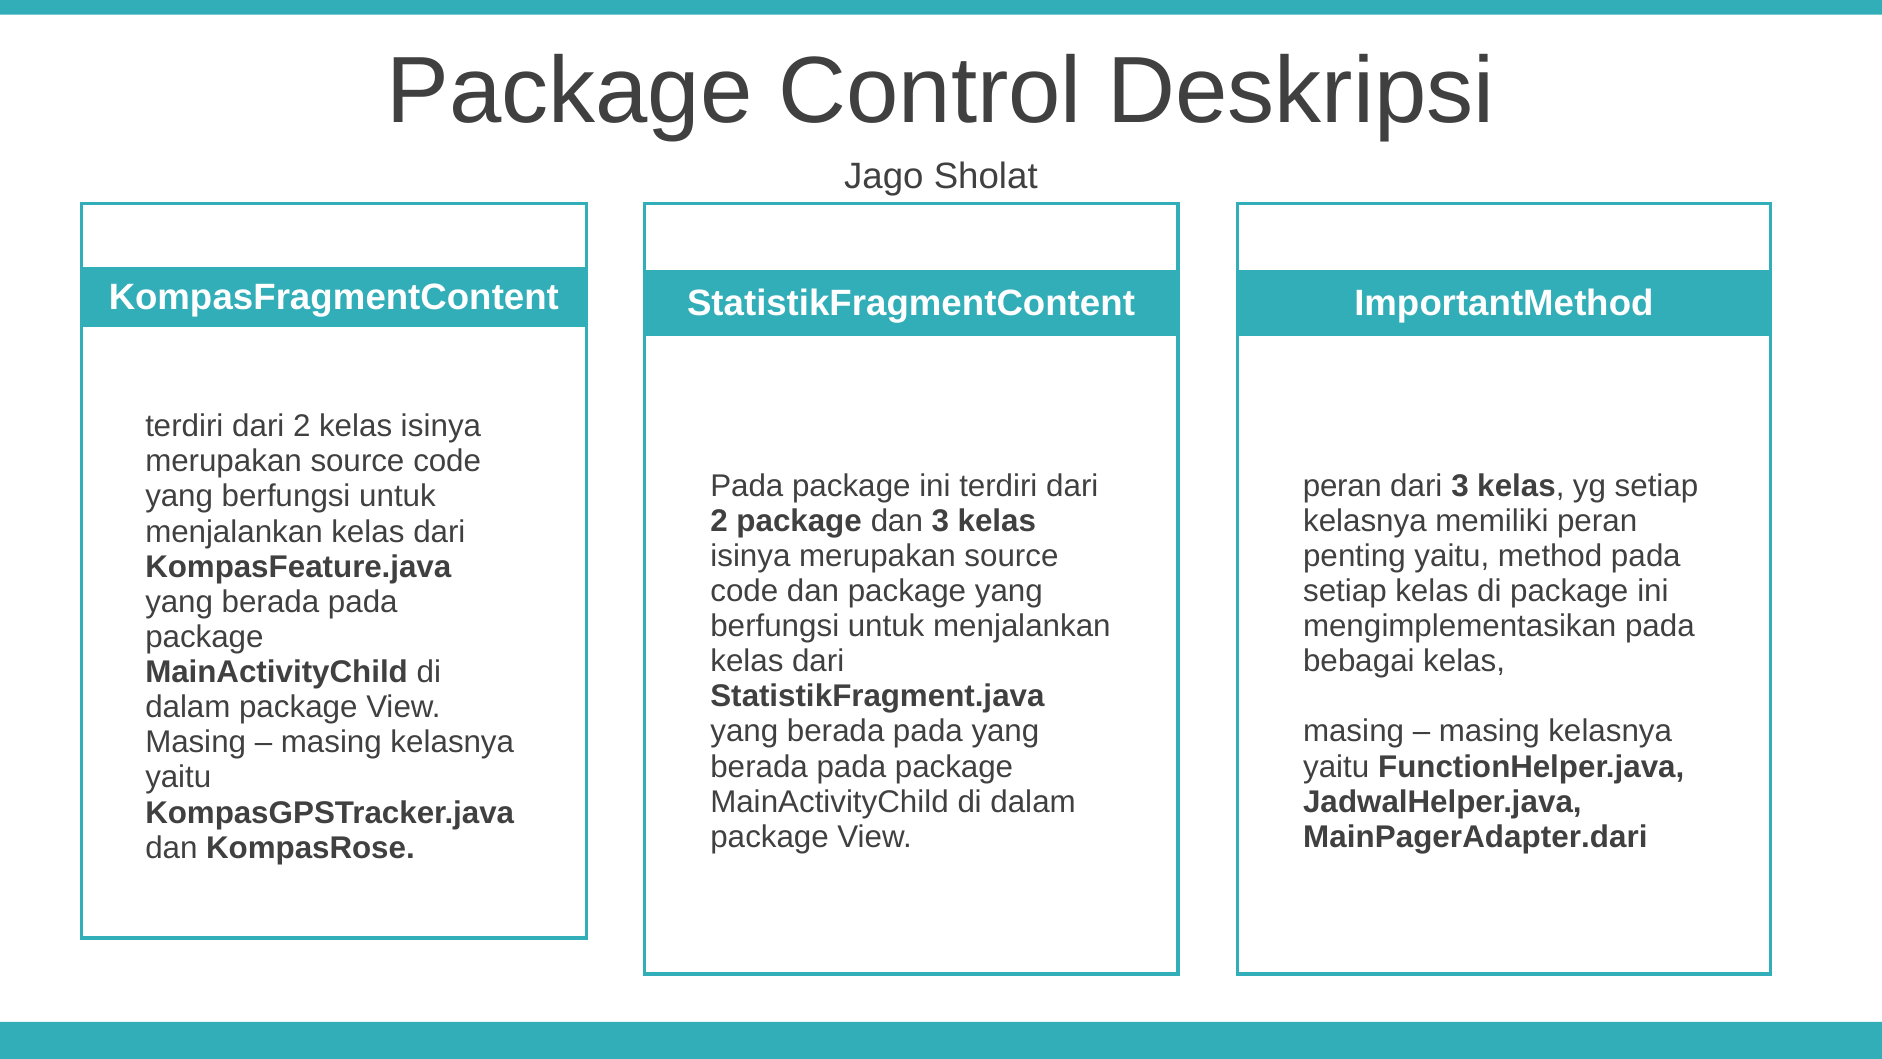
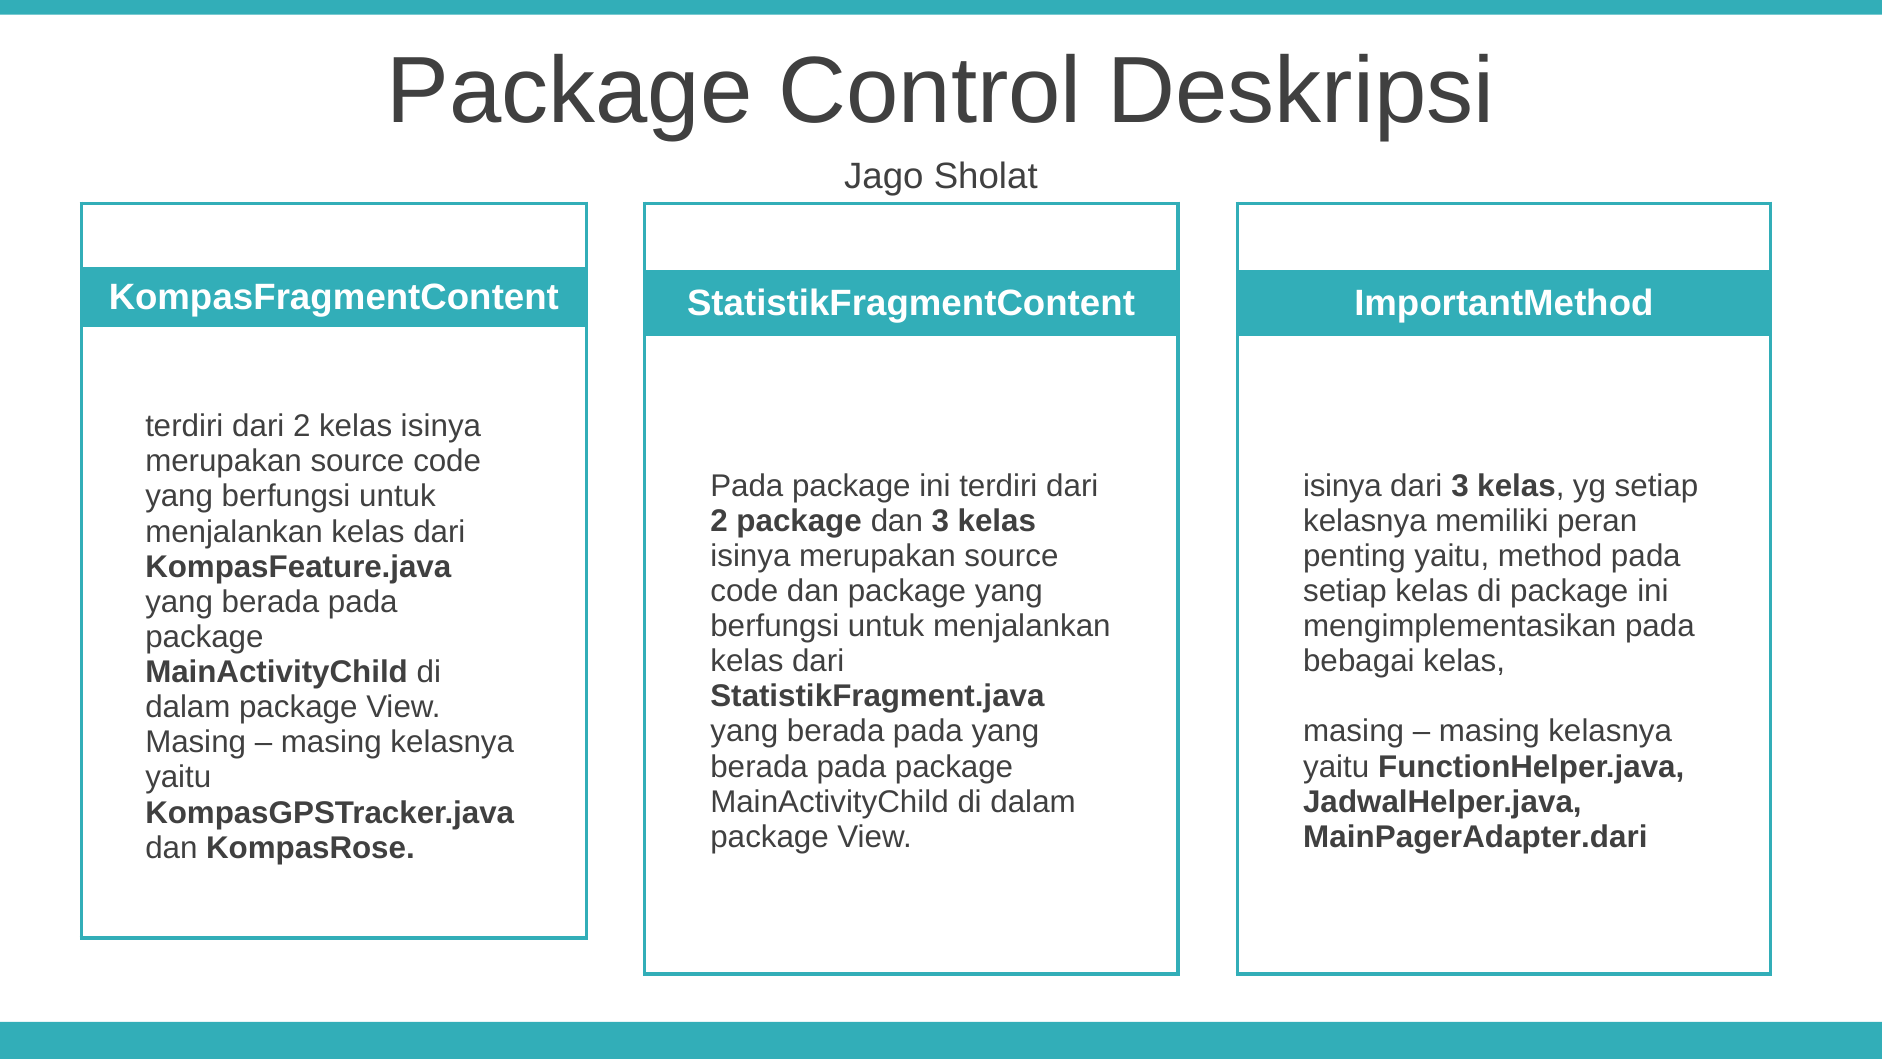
peran at (1342, 486): peran -> isinya
